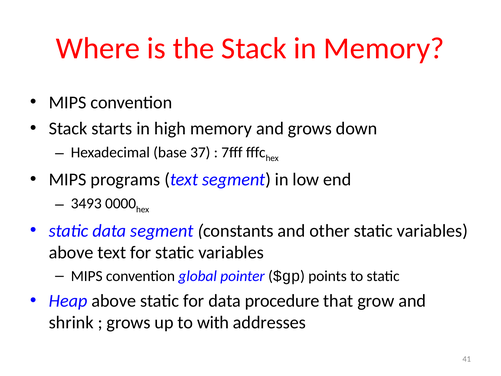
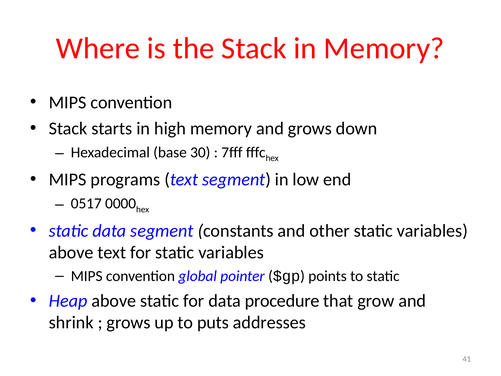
37: 37 -> 30
3493: 3493 -> 0517
with: with -> puts
